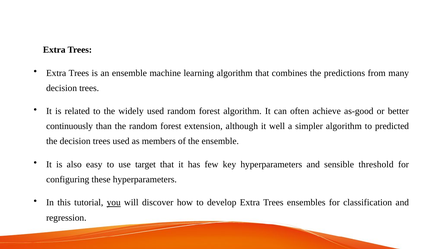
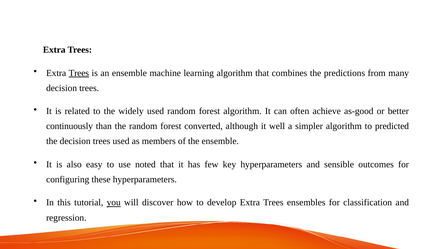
Trees at (79, 73) underline: none -> present
extension: extension -> converted
target: target -> noted
threshold: threshold -> outcomes
